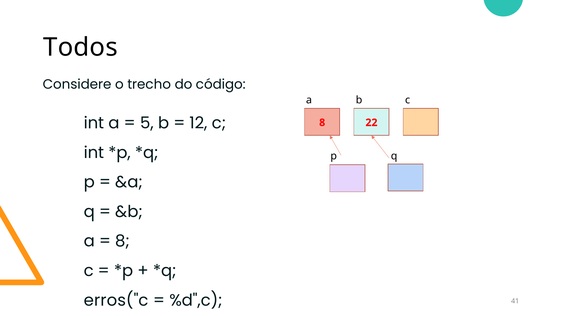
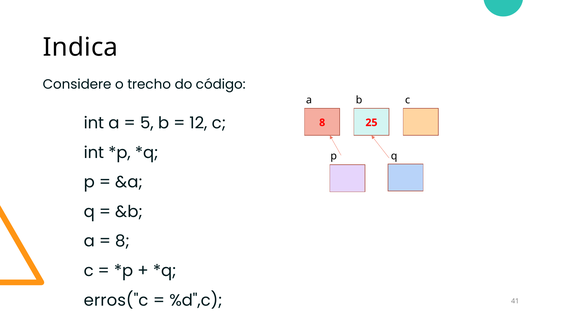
Todos: Todos -> Indica
22: 22 -> 25
